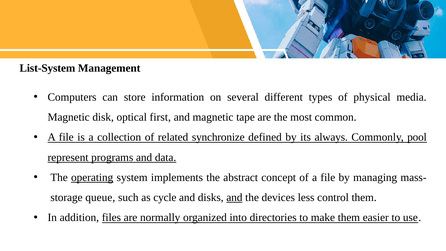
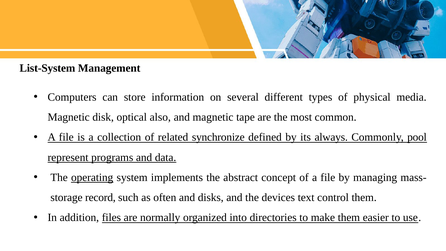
first: first -> also
queue: queue -> record
cycle: cycle -> often
and at (234, 197) underline: present -> none
less: less -> text
